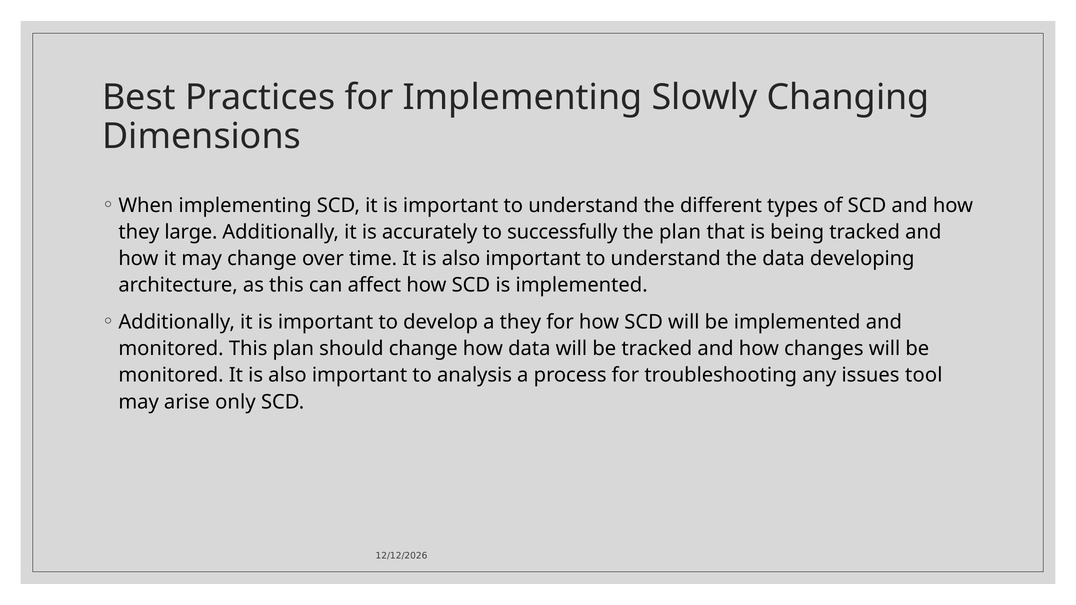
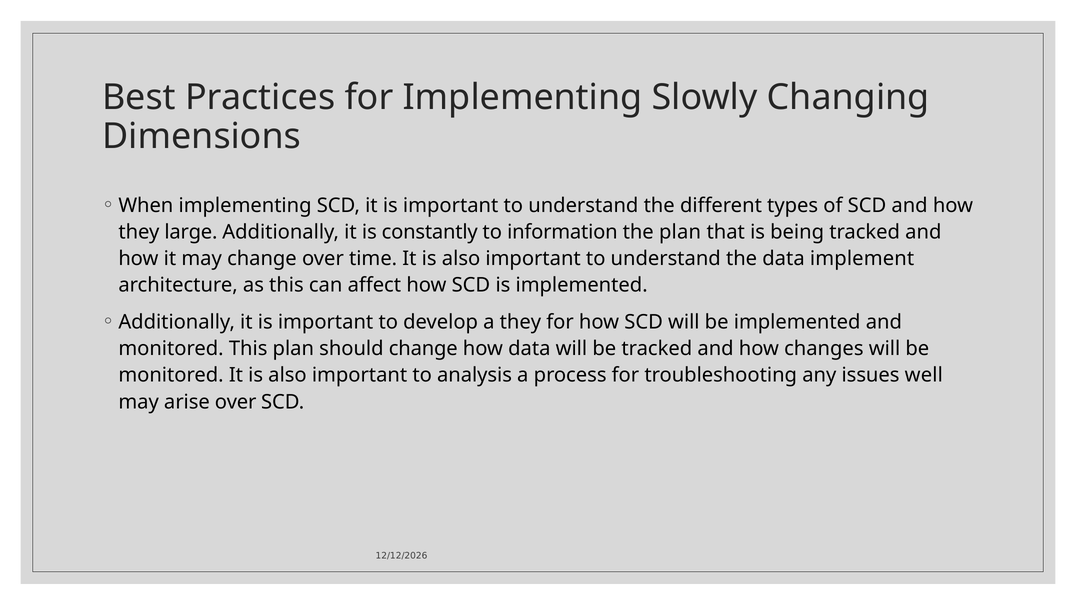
accurately: accurately -> constantly
successfully: successfully -> information
developing: developing -> implement
tool: tool -> well
arise only: only -> over
